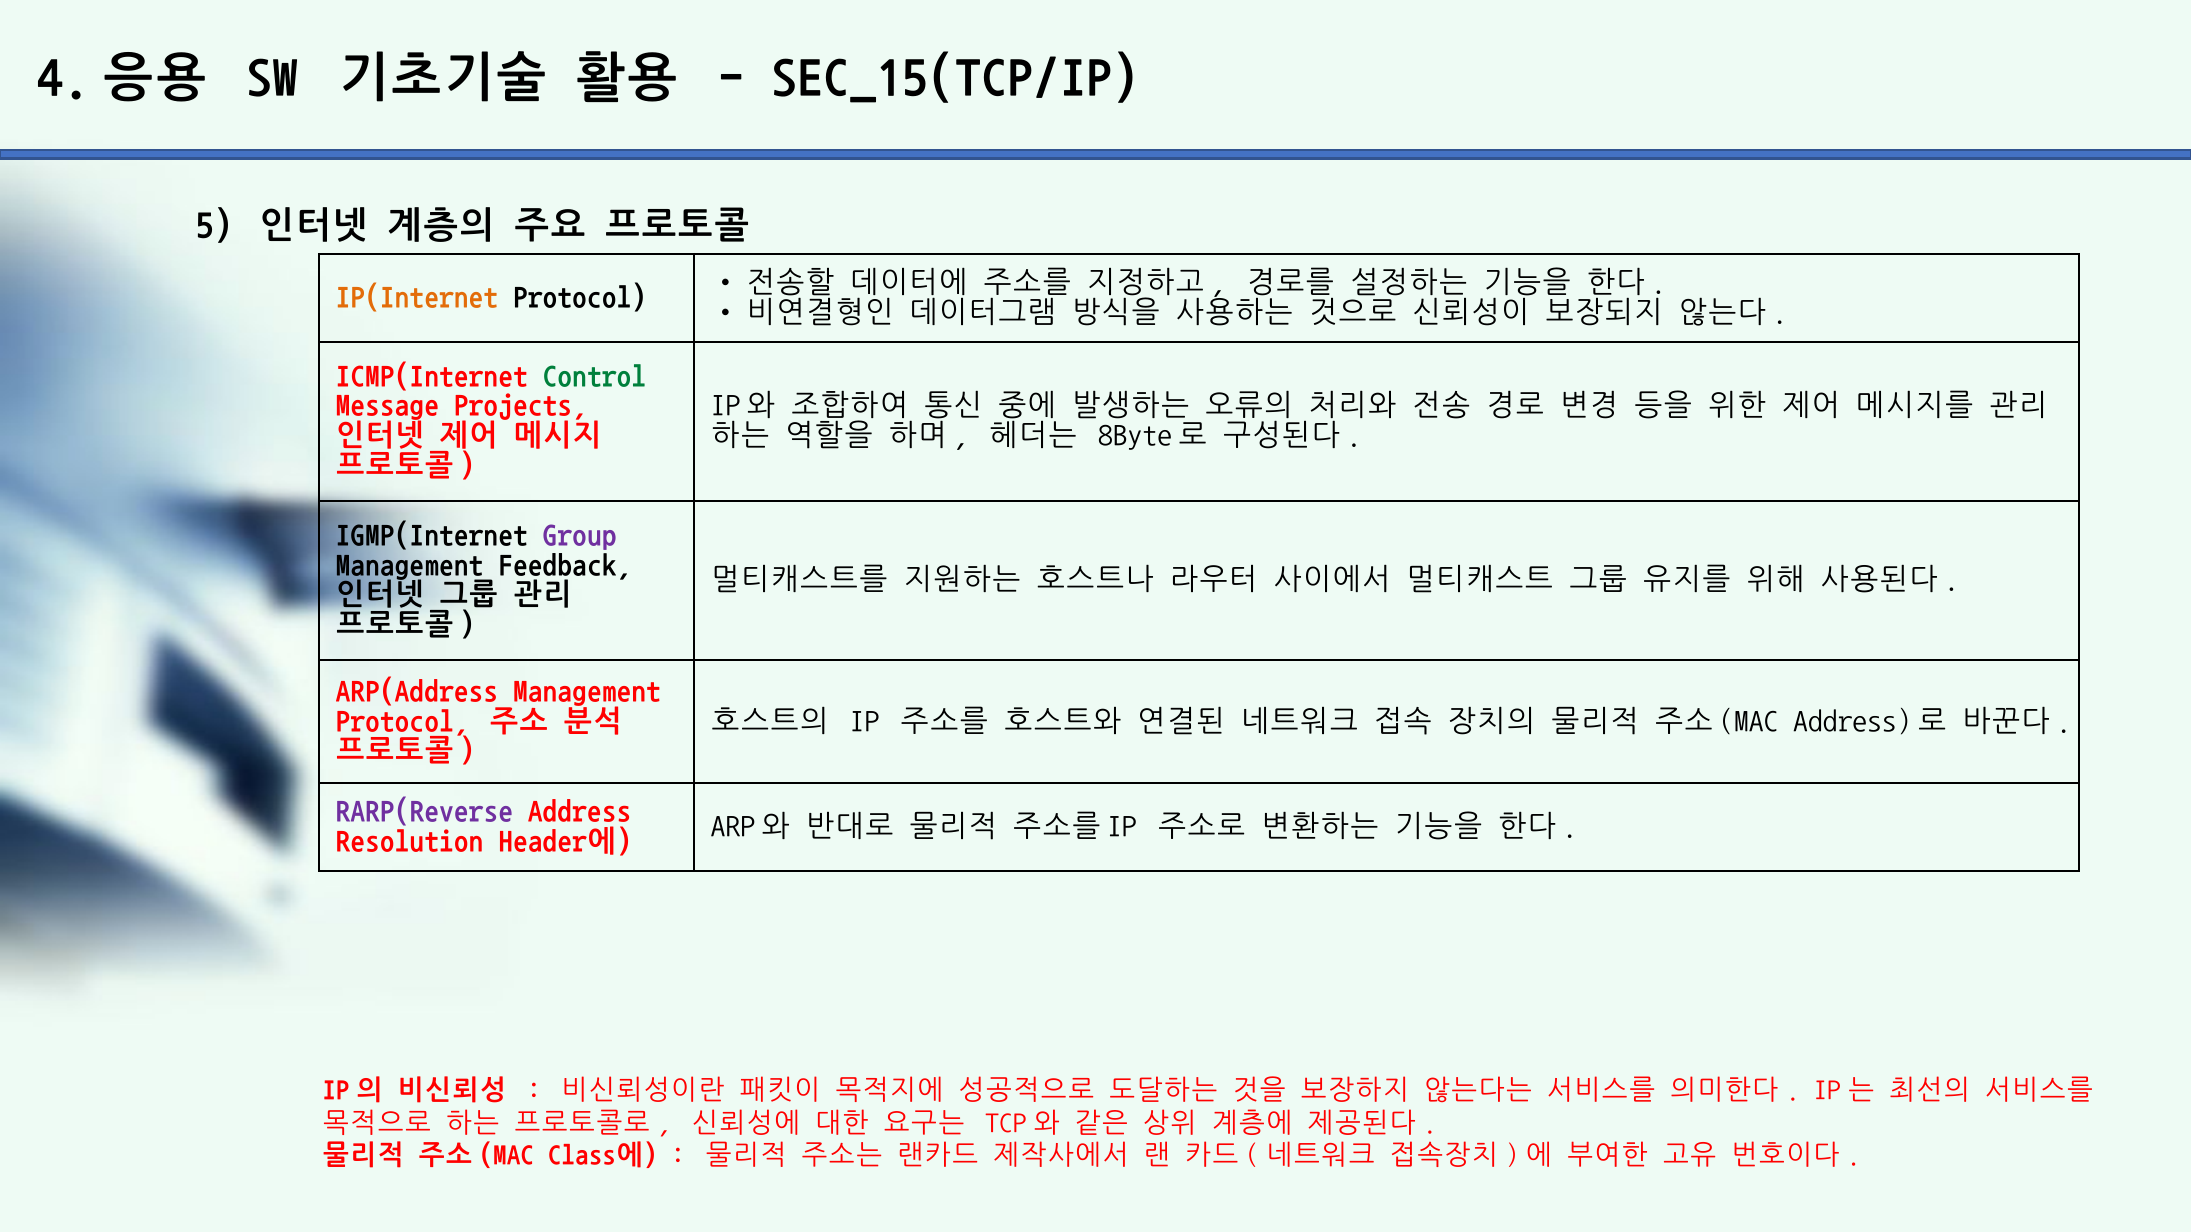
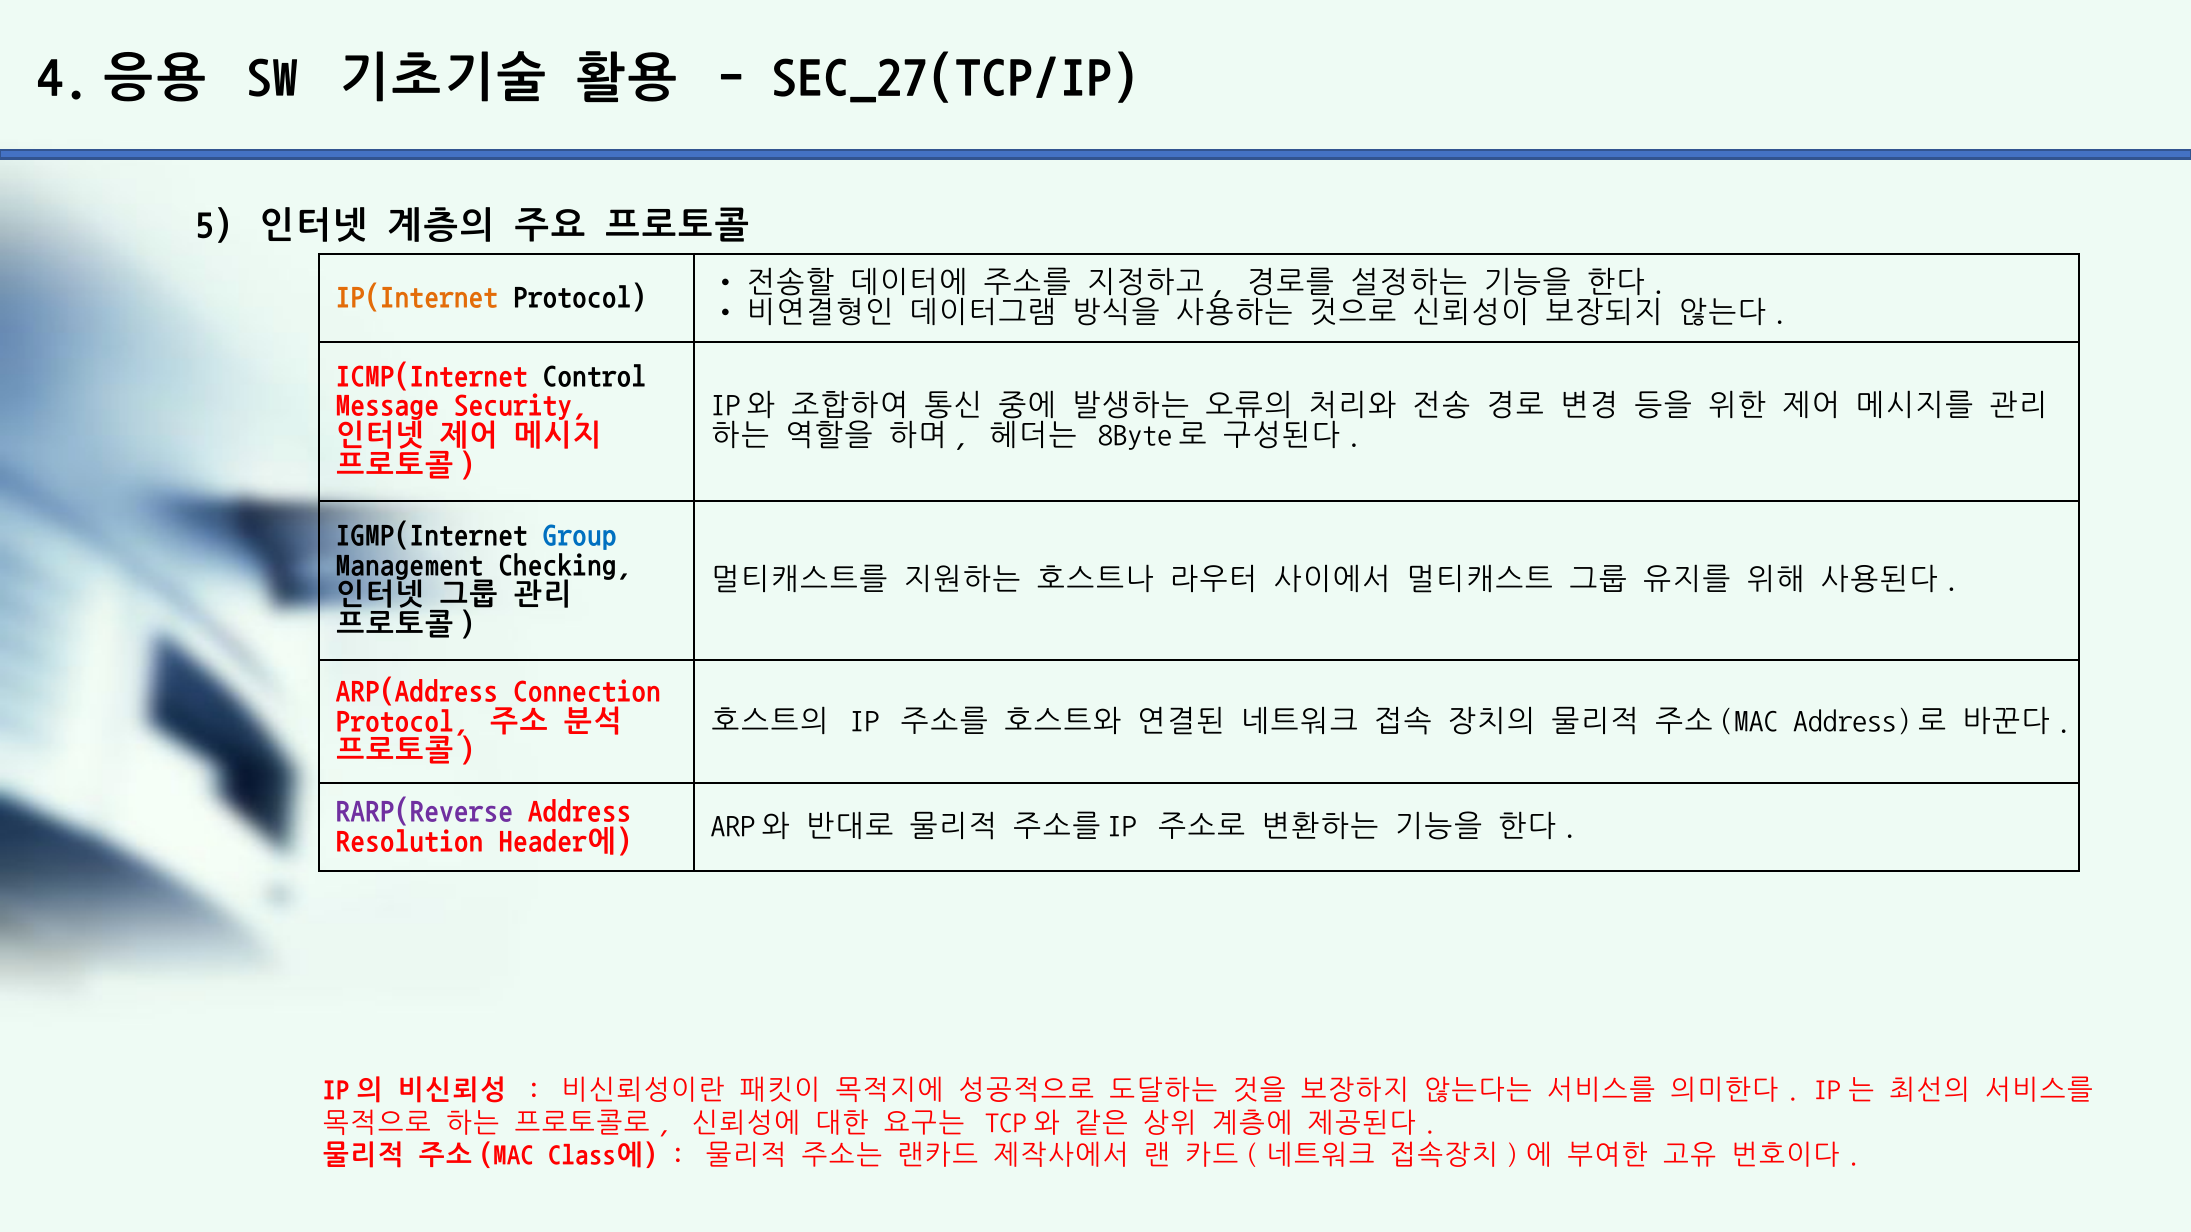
SEC_15(TCP/IP: SEC_15(TCP/IP -> SEC_27(TCP/IP
Control colour: green -> black
Projects: Projects -> Security
Group colour: purple -> blue
Feedback: Feedback -> Checking
ARP(Address Management: Management -> Connection
